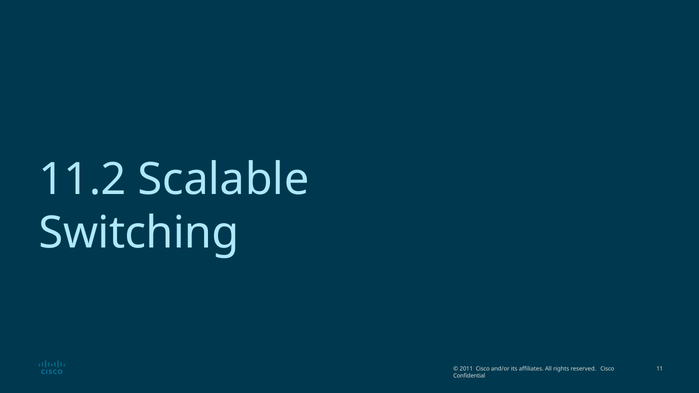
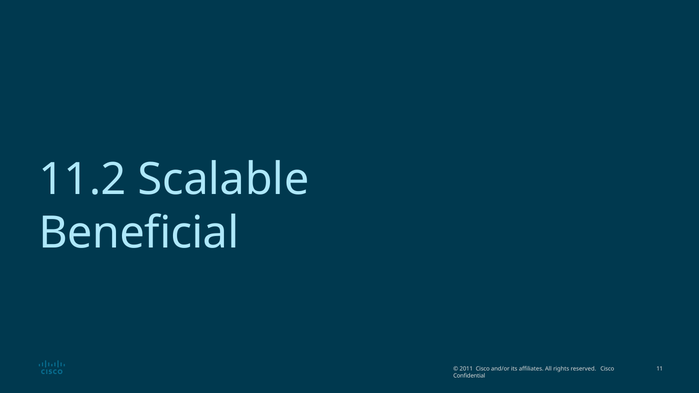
Switching: Switching -> Beneficial
